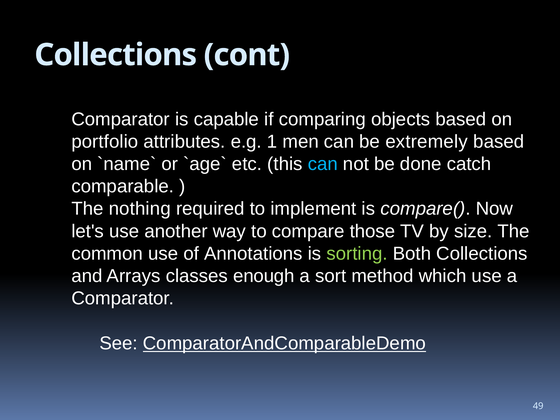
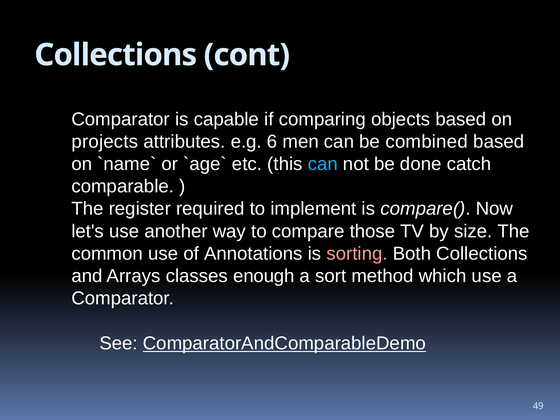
portfolio: portfolio -> projects
1: 1 -> 6
extremely: extremely -> combined
nothing: nothing -> register
sorting colour: light green -> pink
